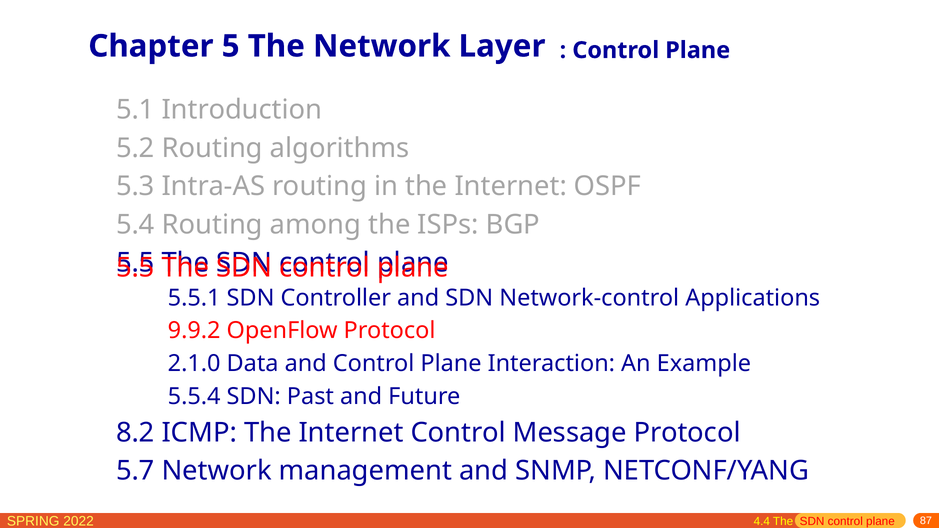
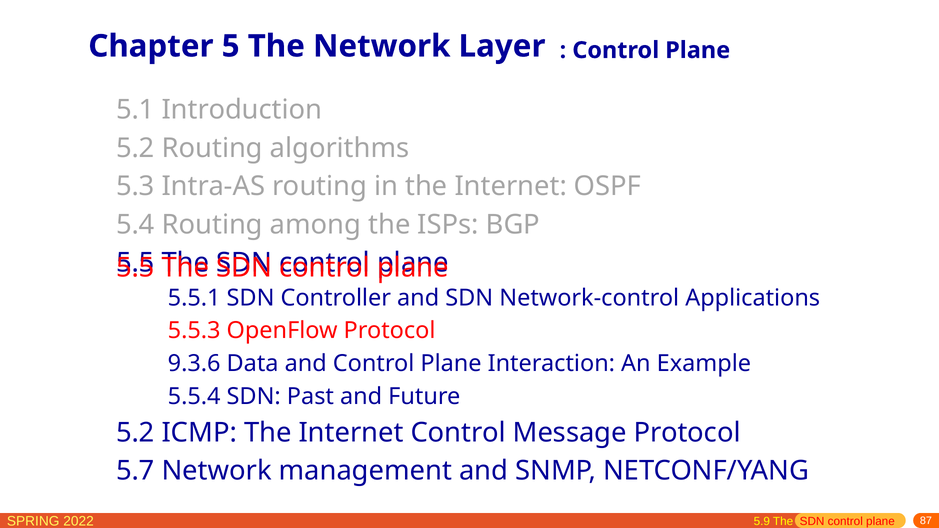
9.9.2: 9.9.2 -> 5.5.3
2.1.0: 2.1.0 -> 9.3.6
8.2 at (135, 433): 8.2 -> 5.2
4.4: 4.4 -> 5.9
